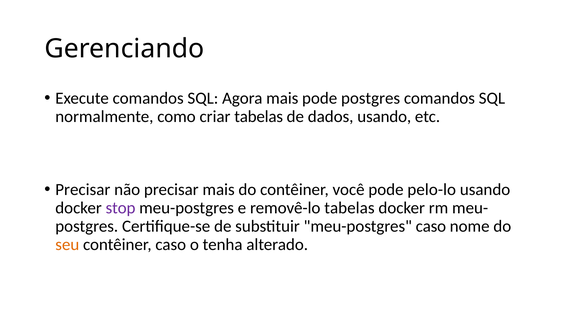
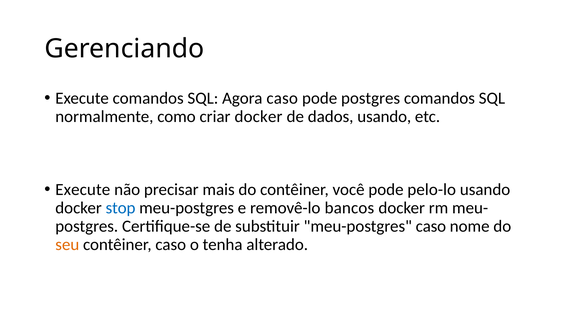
Agora mais: mais -> caso
criar tabelas: tabelas -> docker
Precisar at (83, 190): Precisar -> Execute
stop colour: purple -> blue
removê-lo tabelas: tabelas -> bancos
